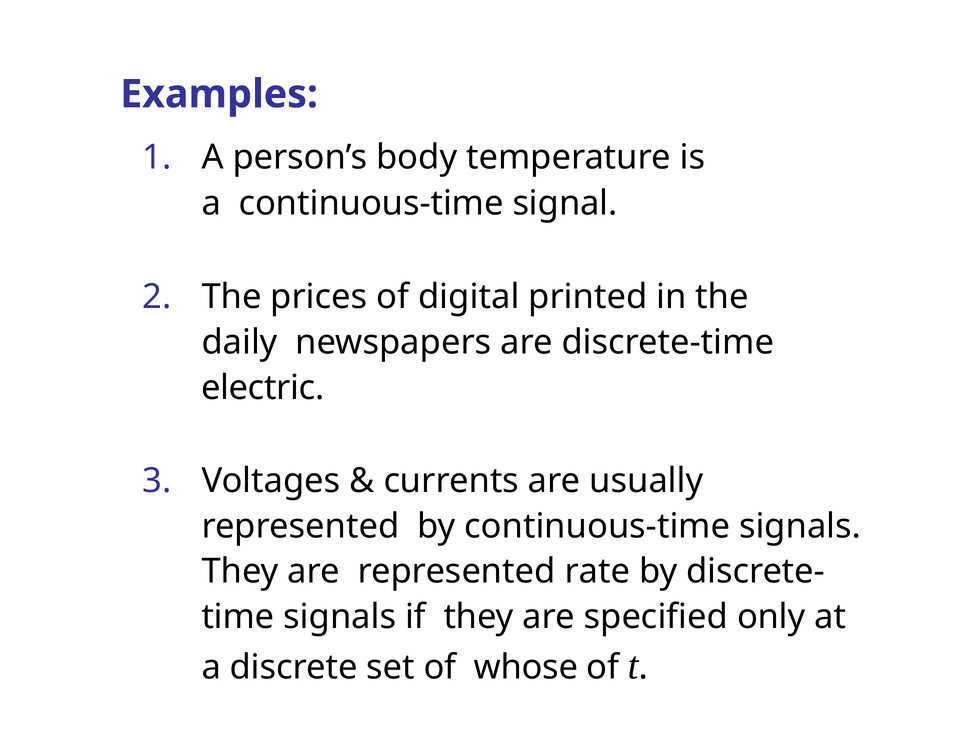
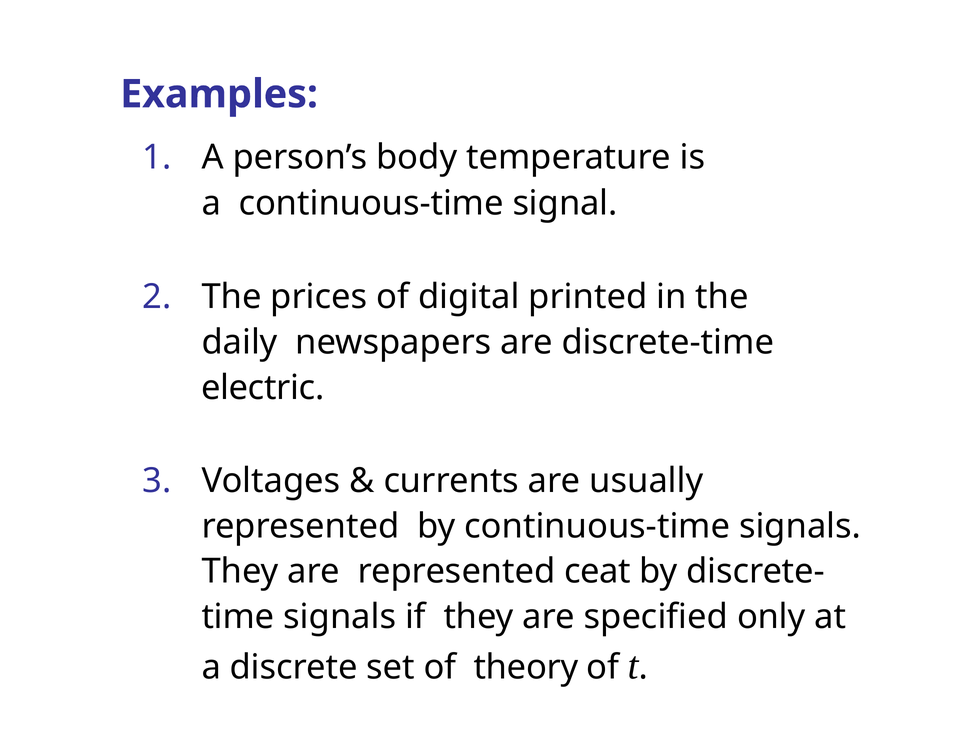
rate: rate -> ceat
whose: whose -> theory
